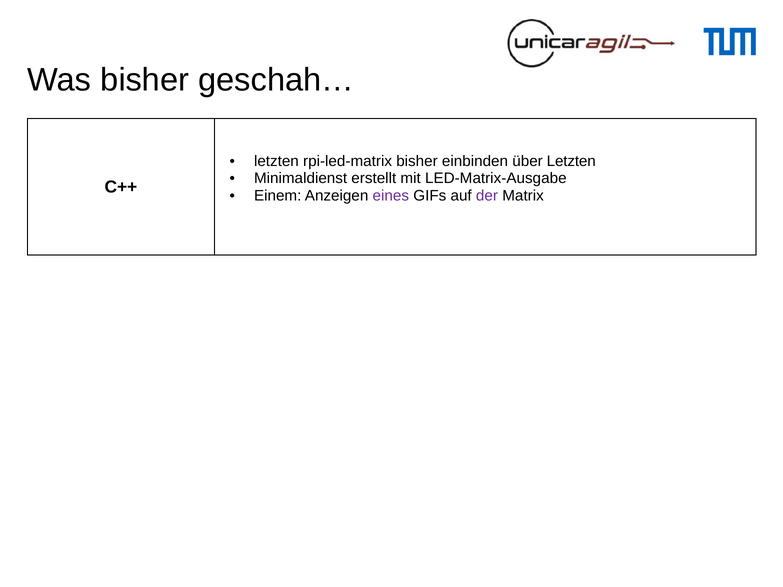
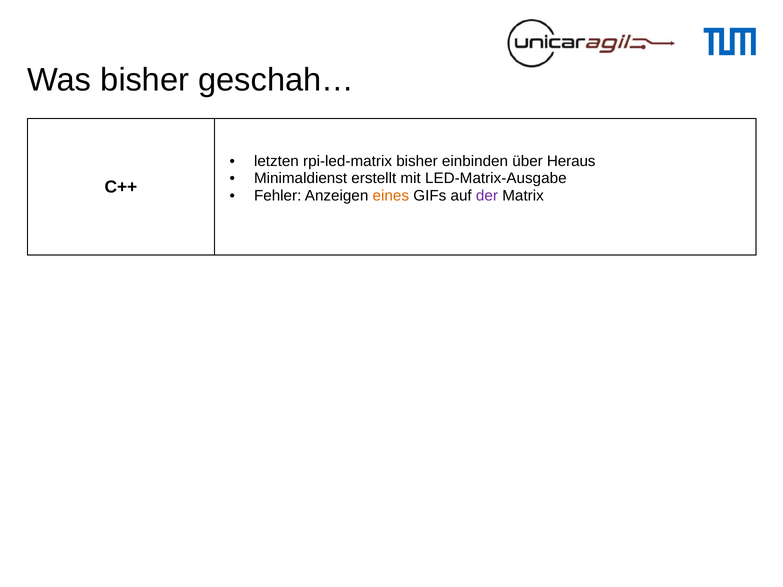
über Letzten: Letzten -> Heraus
Einem: Einem -> Fehler
eines colour: purple -> orange
